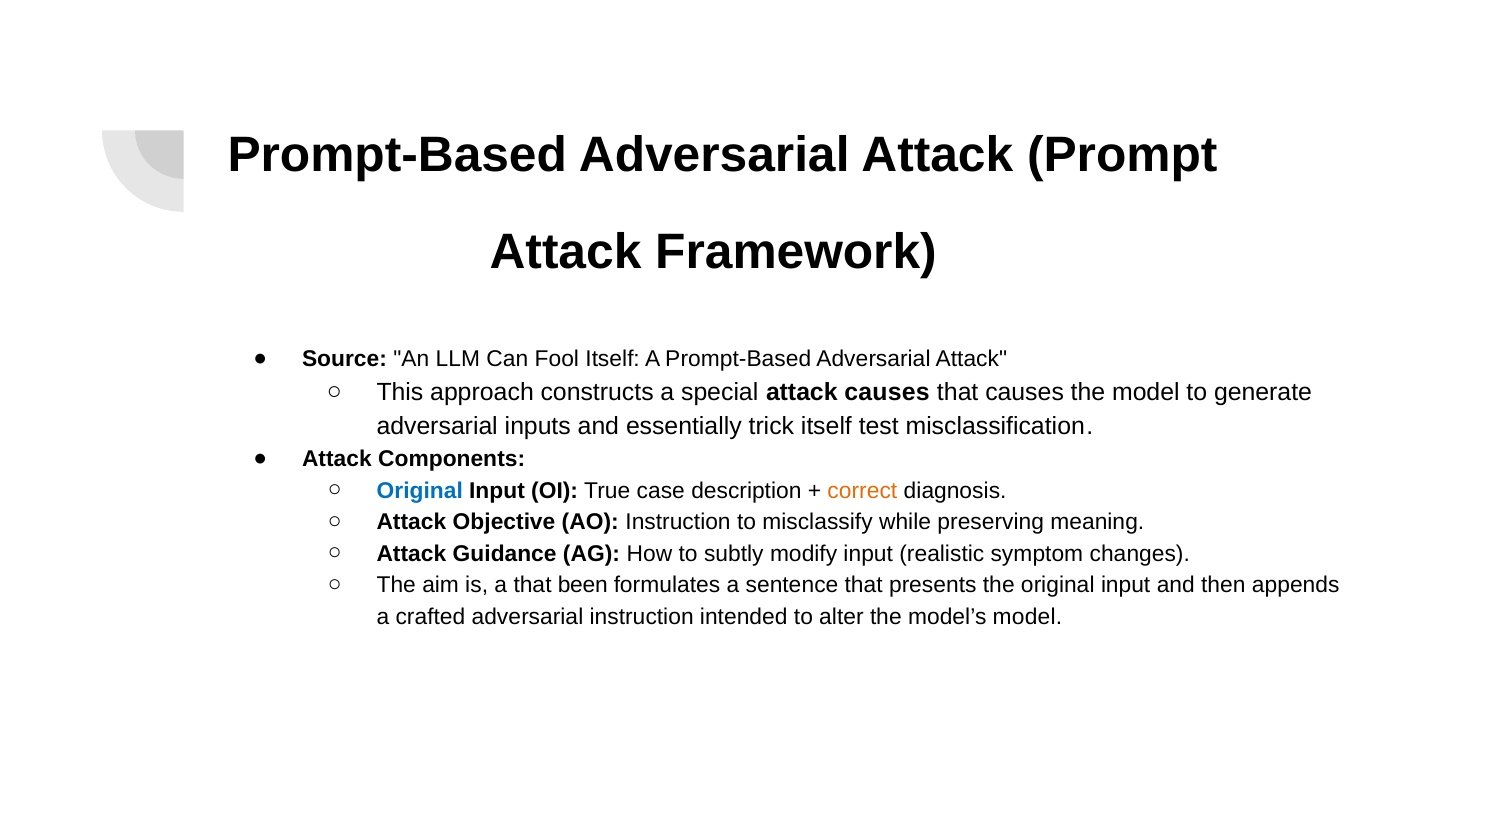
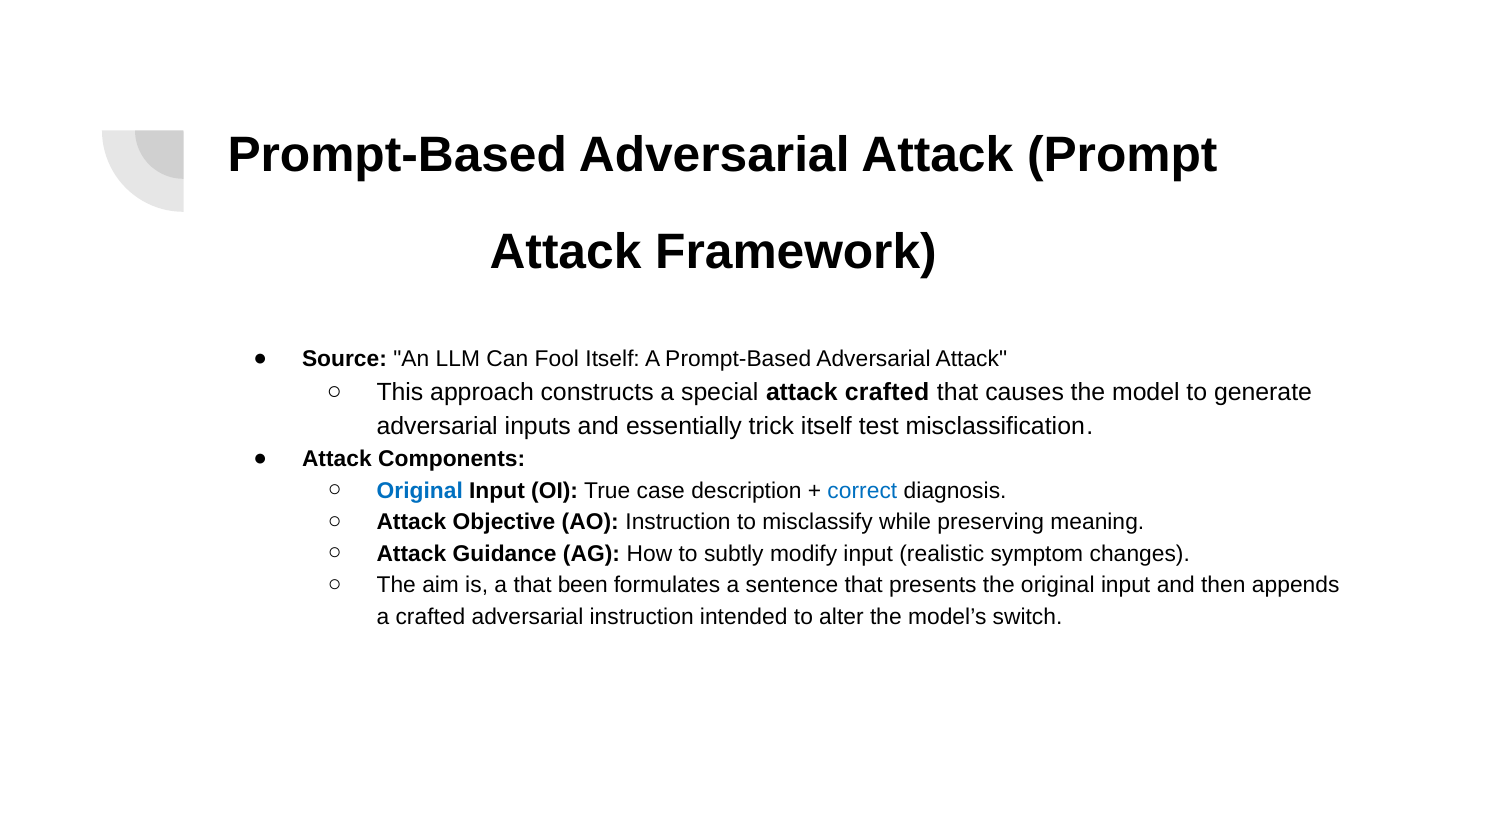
attack causes: causes -> crafted
correct colour: orange -> blue
model’s model: model -> switch
